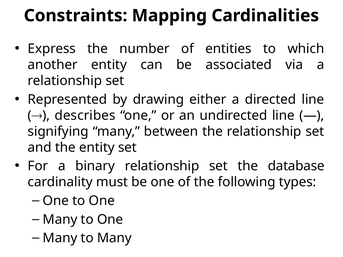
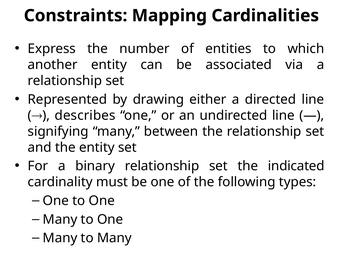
database: database -> indicated
